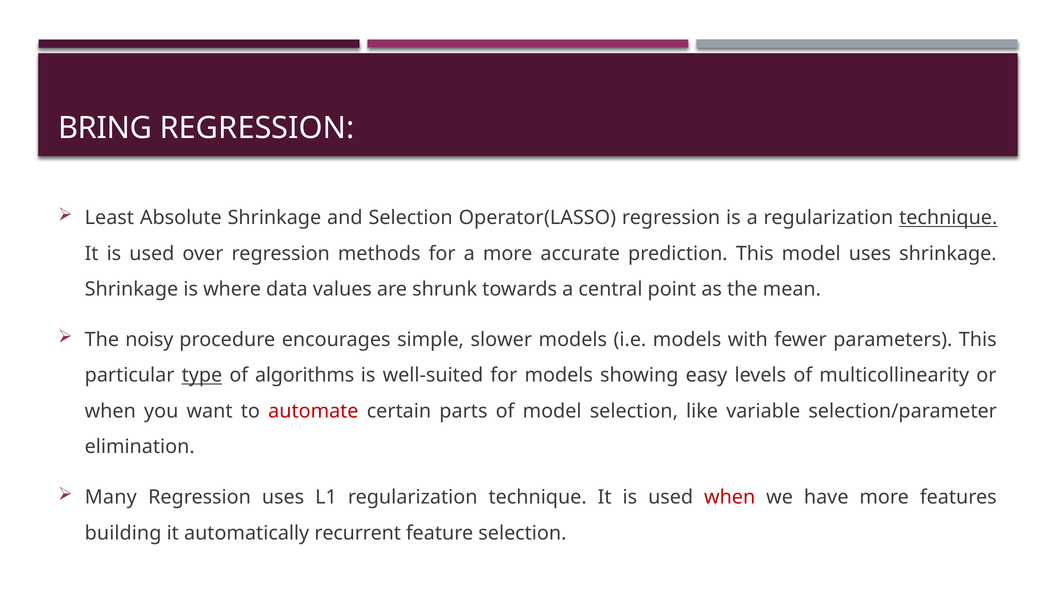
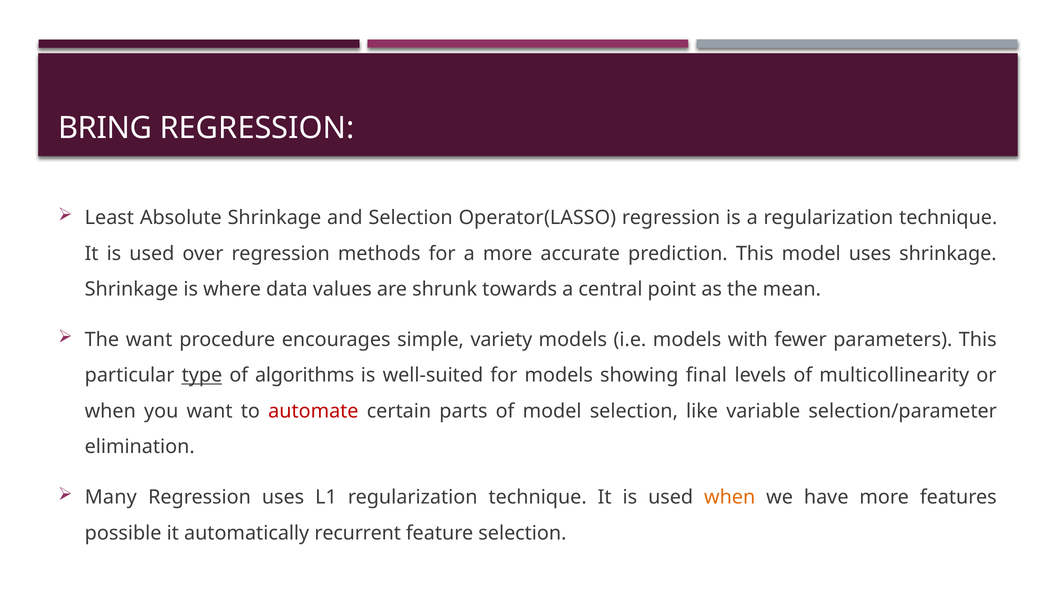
technique at (948, 218) underline: present -> none
The noisy: noisy -> want
slower: slower -> variety
easy: easy -> final
when at (730, 497) colour: red -> orange
building: building -> possible
